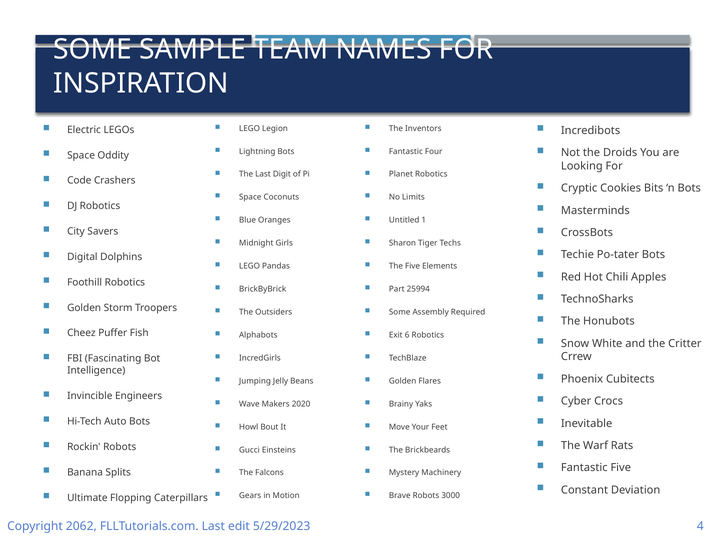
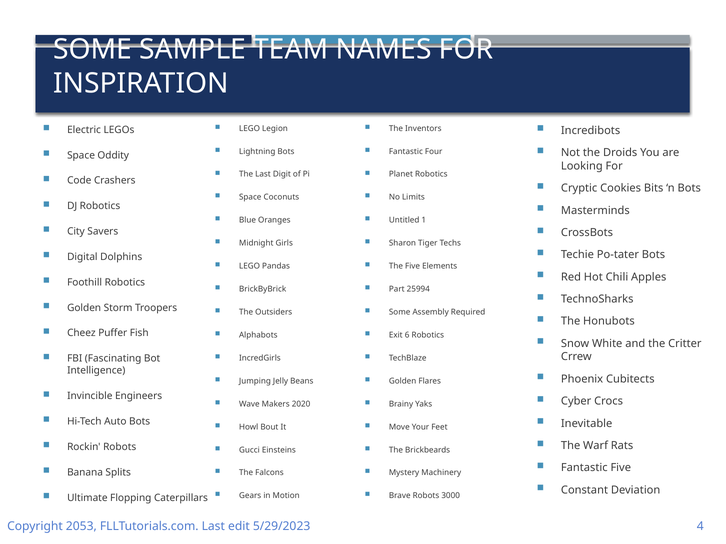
2062: 2062 -> 2053
